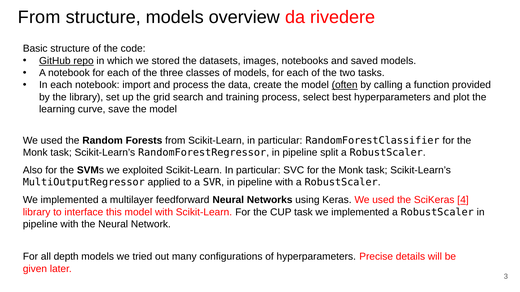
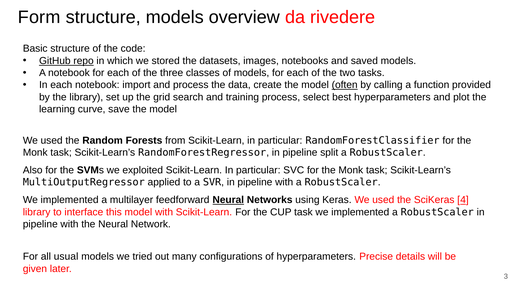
From at (39, 17): From -> Form
Neural at (228, 200) underline: none -> present
depth: depth -> usual
